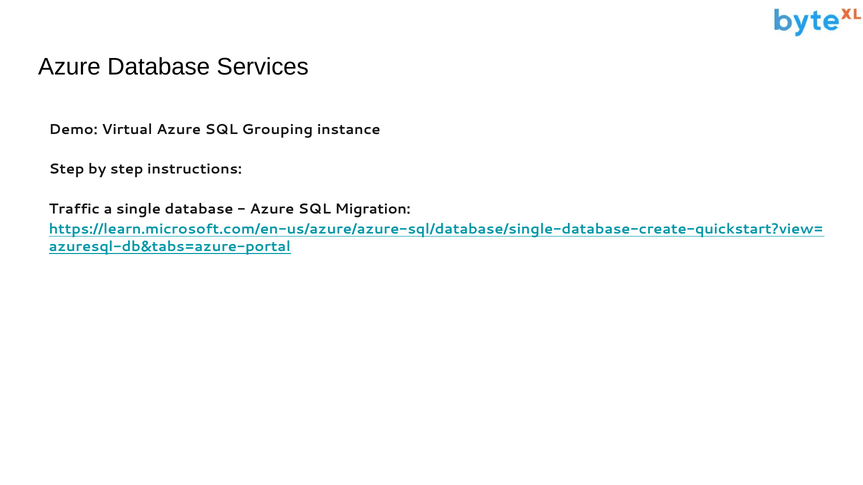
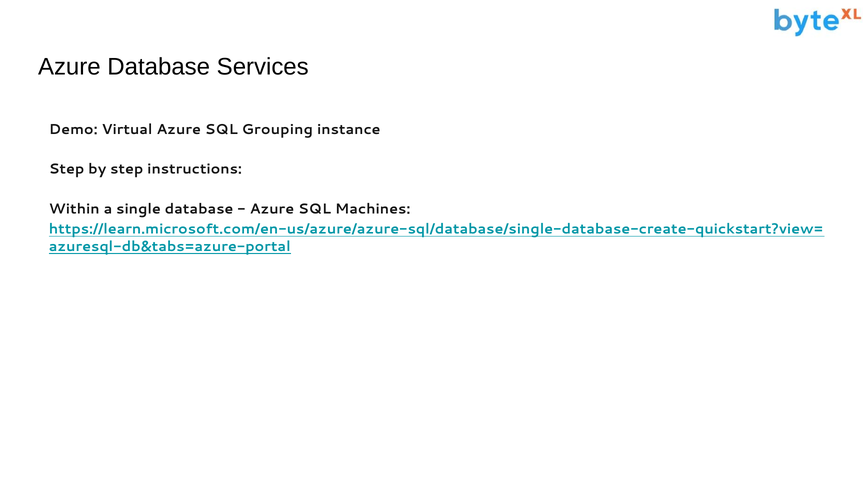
Traffic: Traffic -> Within
Migration: Migration -> Machines
